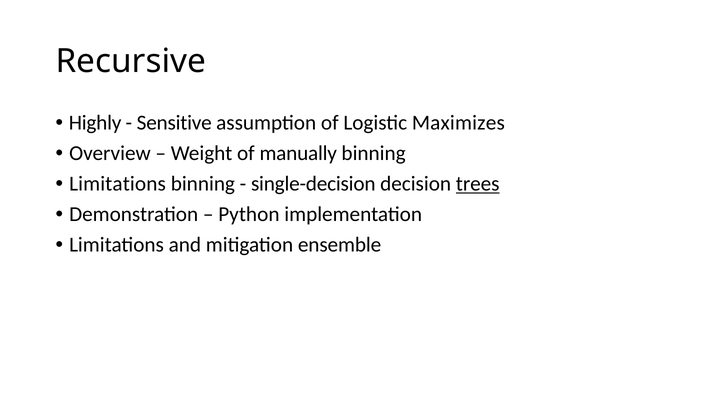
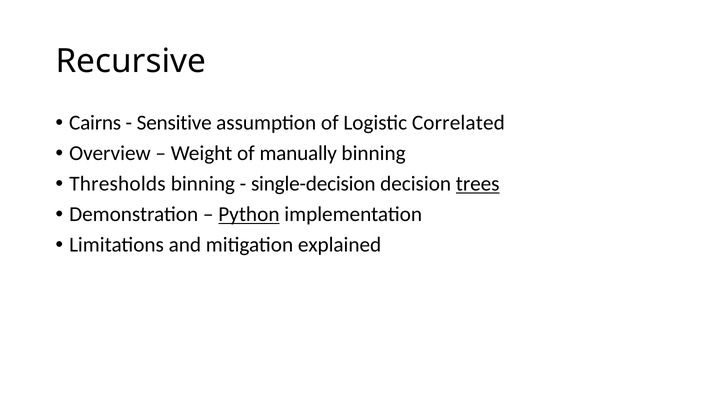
Highly: Highly -> Cairns
Maximizes: Maximizes -> Correlated
Limitations at (118, 184): Limitations -> Thresholds
Python underline: none -> present
ensemble: ensemble -> explained
